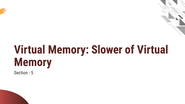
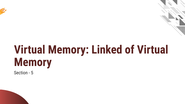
Slower: Slower -> Linked
